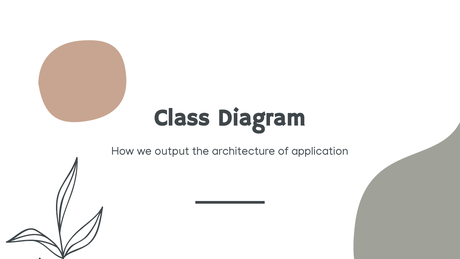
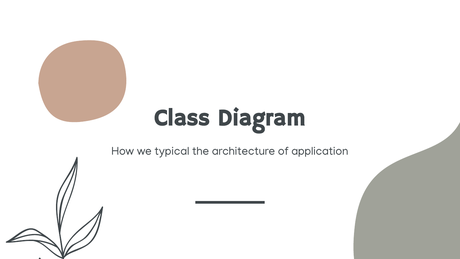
output: output -> typical
